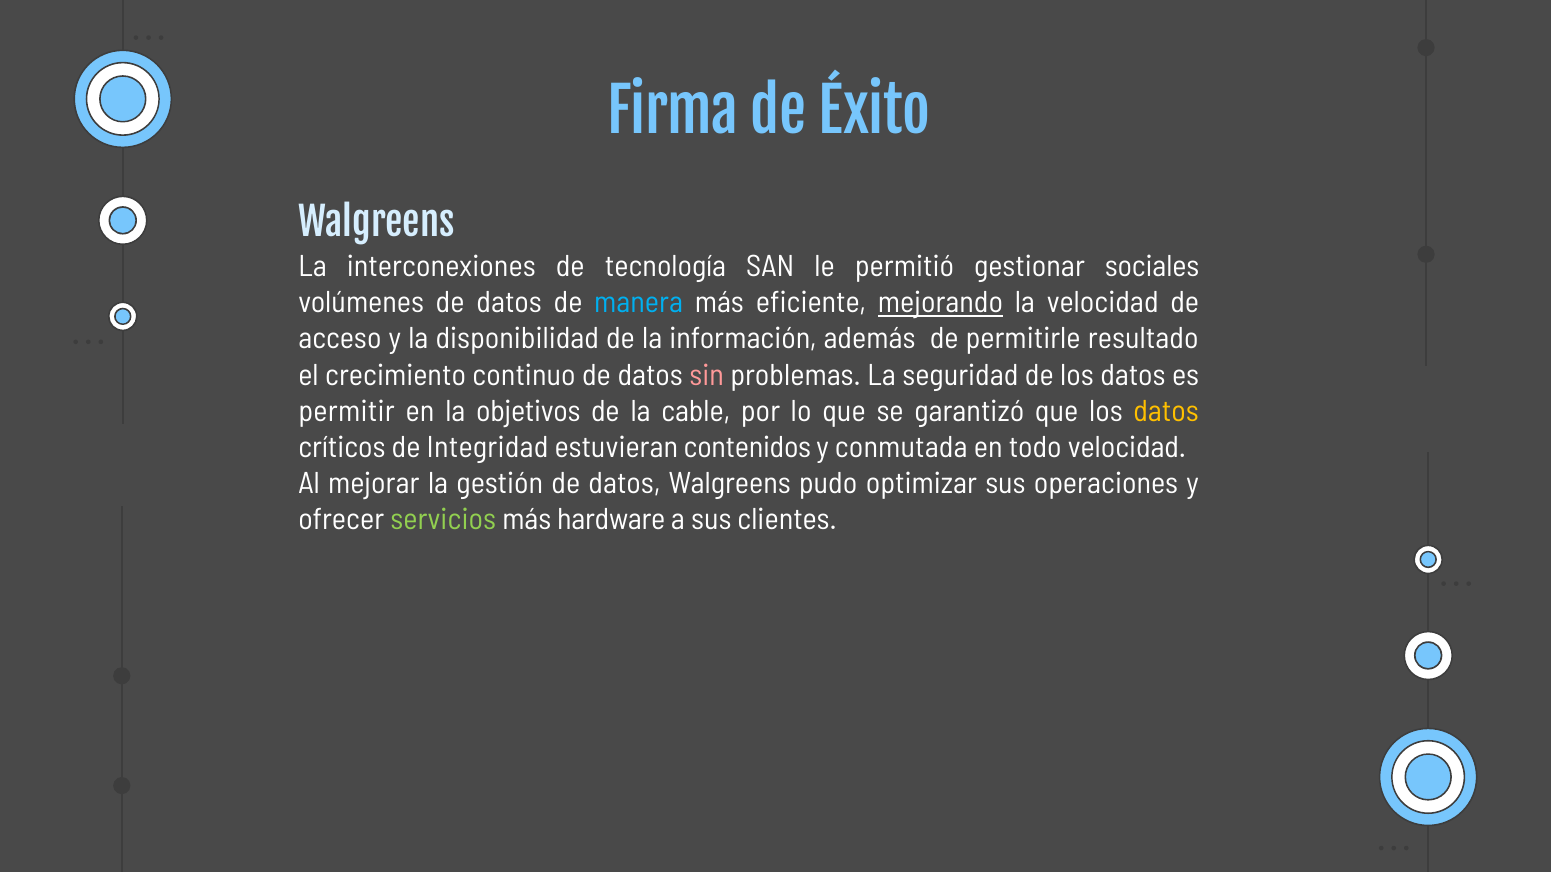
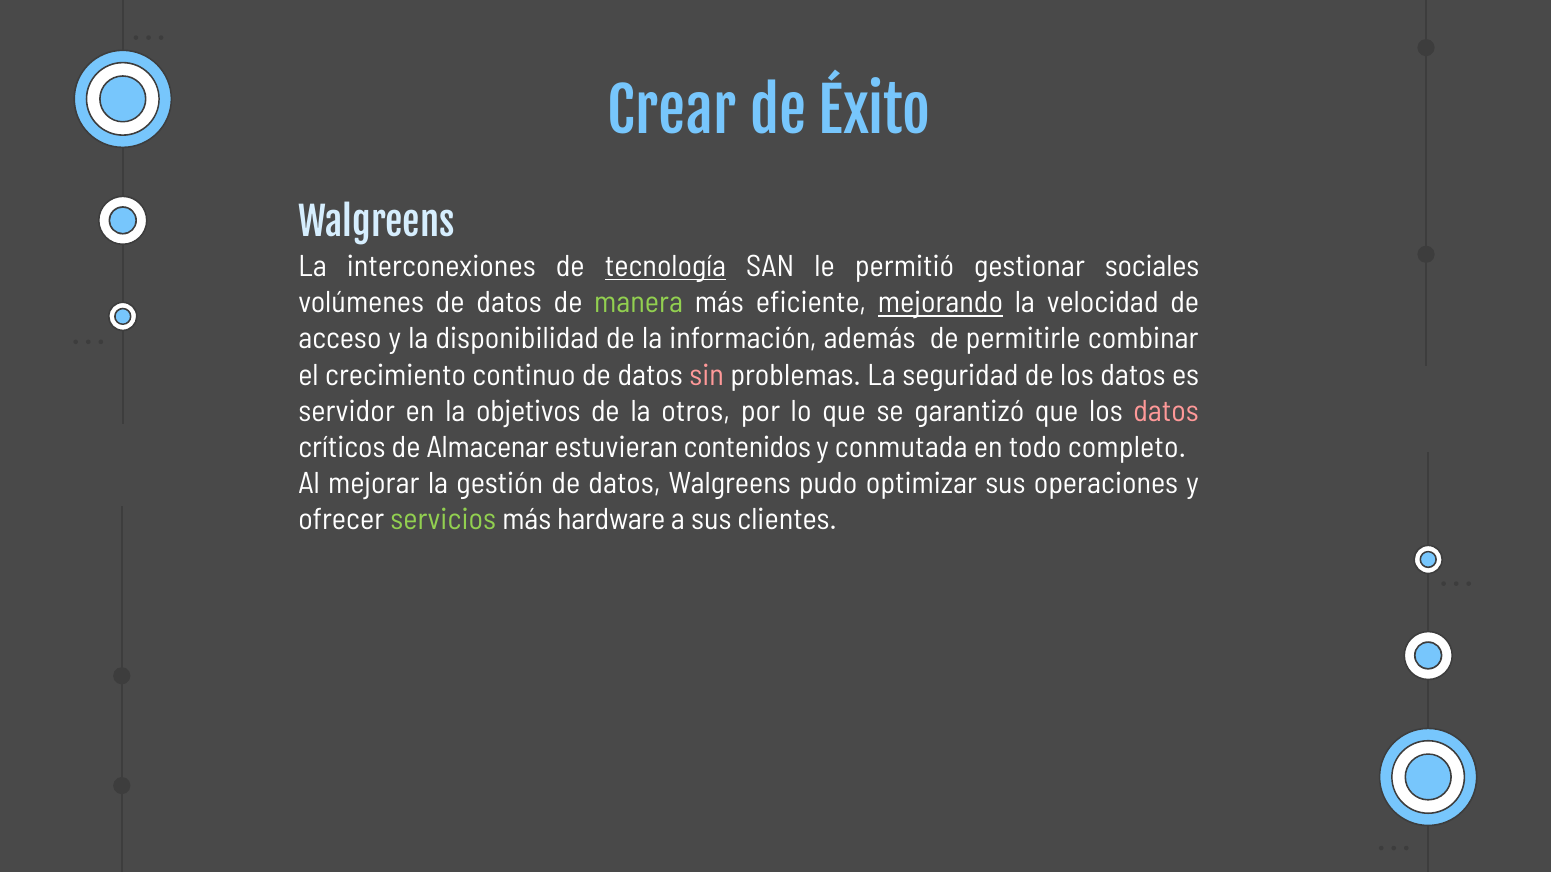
Firma: Firma -> Crear
tecnología underline: none -> present
manera colour: light blue -> light green
resultado: resultado -> combinar
permitir: permitir -> servidor
cable: cable -> otros
datos at (1166, 412) colour: yellow -> pink
Integridad: Integridad -> Almacenar
todo velocidad: velocidad -> completo
